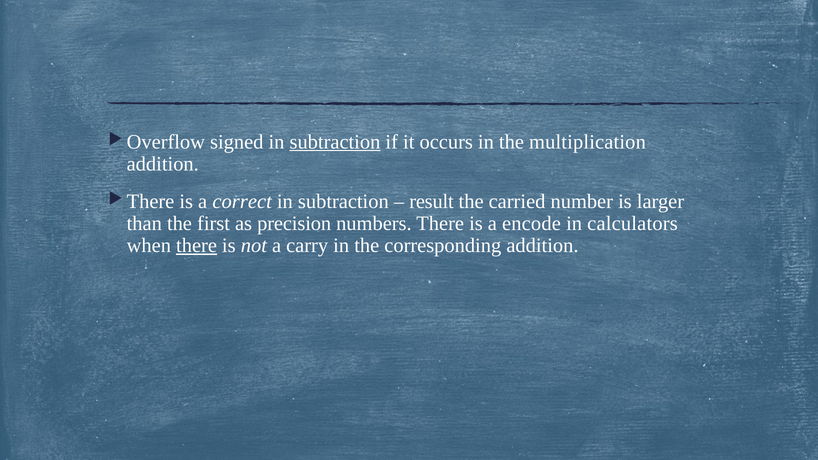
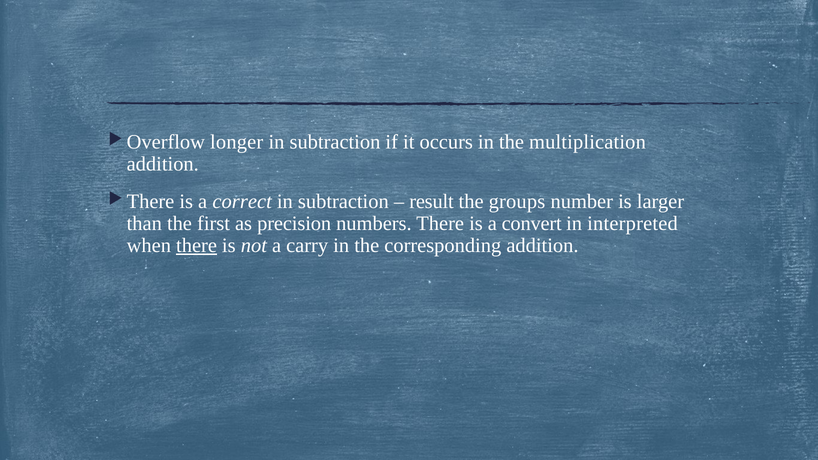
signed: signed -> longer
subtraction at (335, 142) underline: present -> none
carried: carried -> groups
encode: encode -> convert
calculators: calculators -> interpreted
